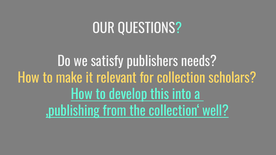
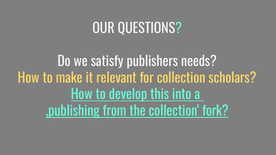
well: well -> fork
